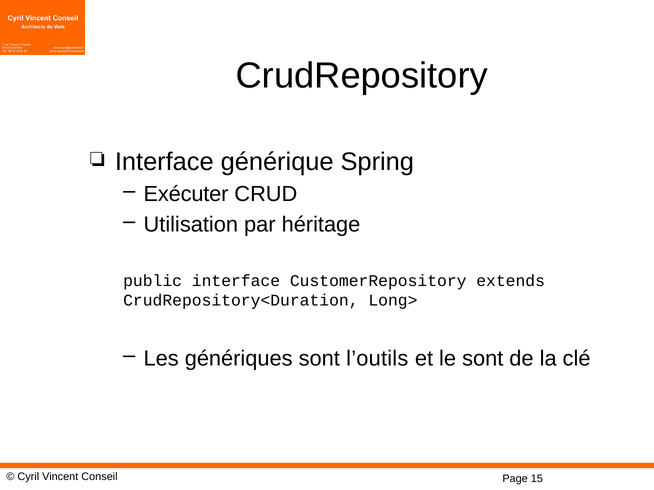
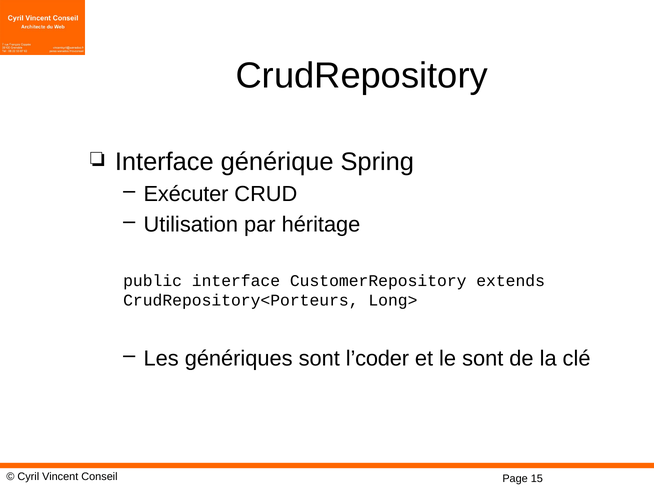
CrudRepository<Duration: CrudRepository<Duration -> CrudRepository<Porteurs
l’outils: l’outils -> l’coder
